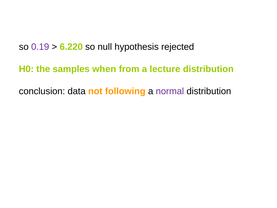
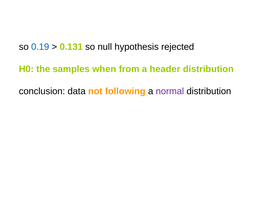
0.19 colour: purple -> blue
6.220: 6.220 -> 0.131
lecture: lecture -> header
